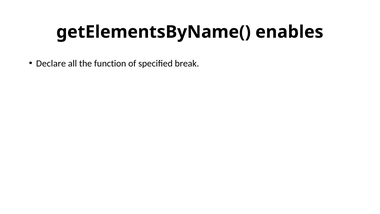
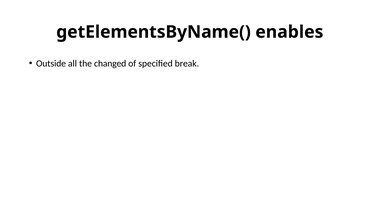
Declare: Declare -> Outside
function: function -> changed
